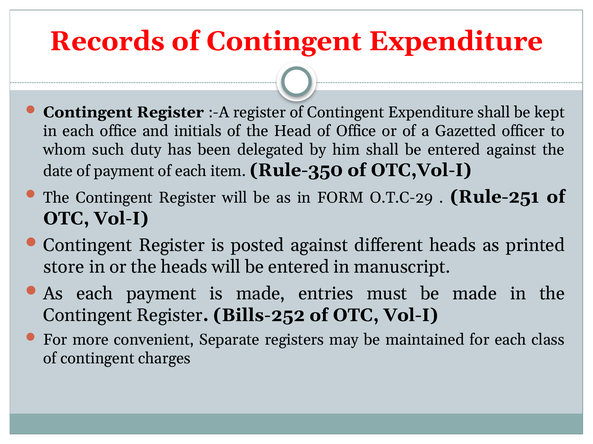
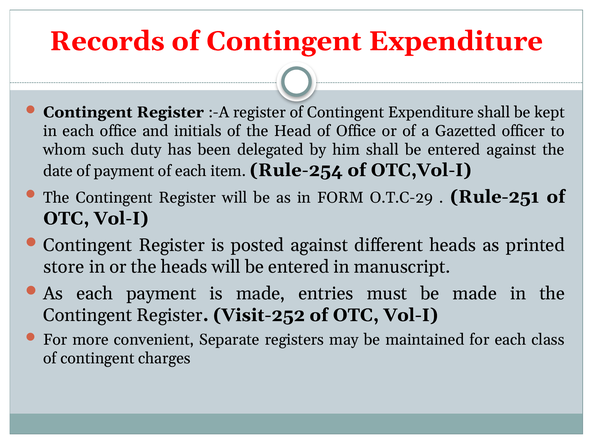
Rule-350: Rule-350 -> Rule-254
Bills-252: Bills-252 -> Visit-252
